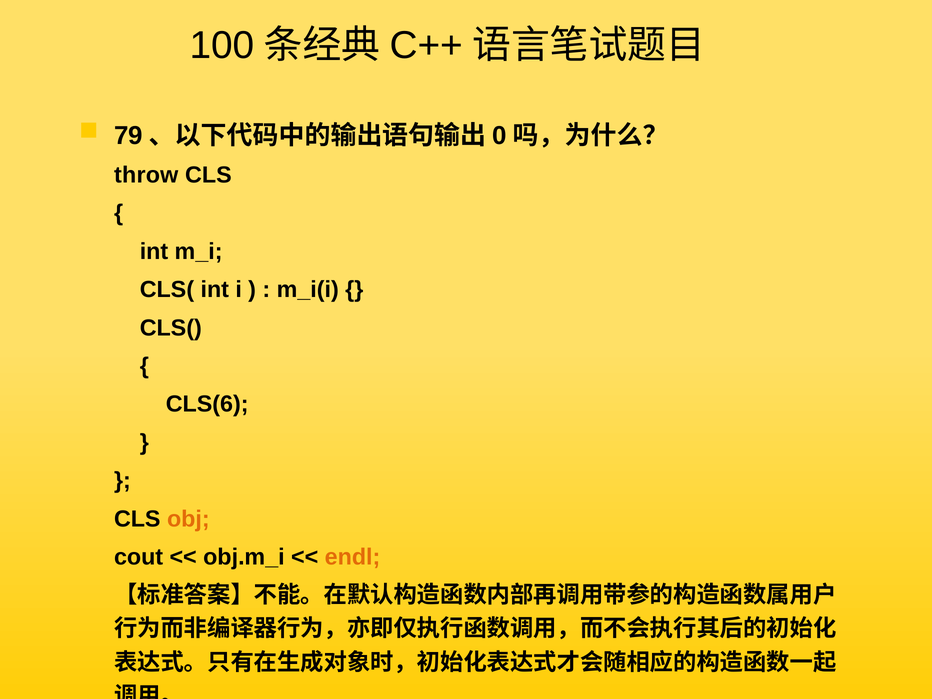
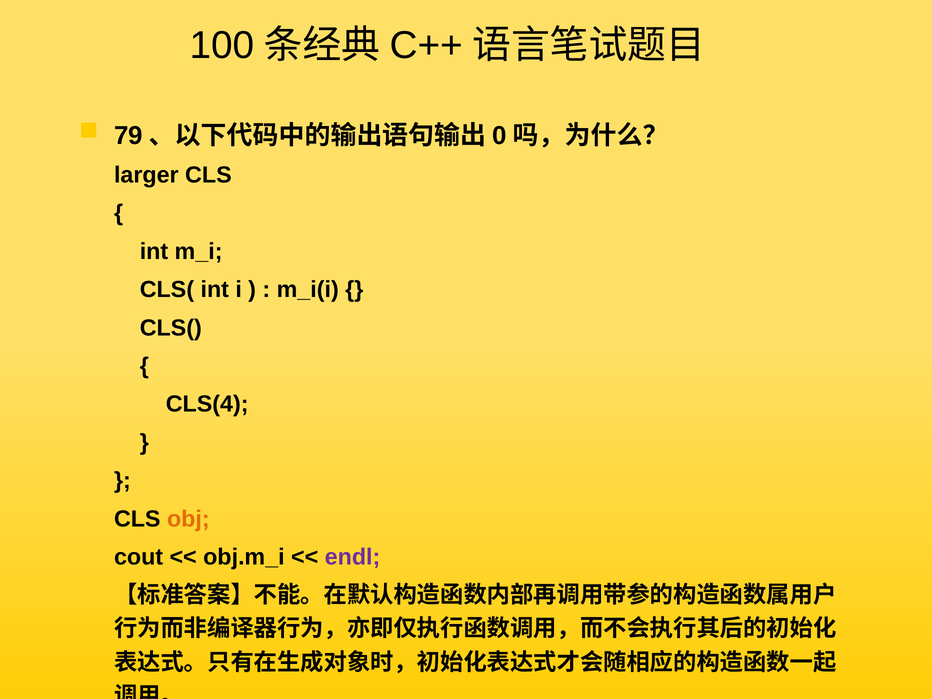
throw: throw -> larger
CLS(6: CLS(6 -> CLS(4
endl colour: orange -> purple
